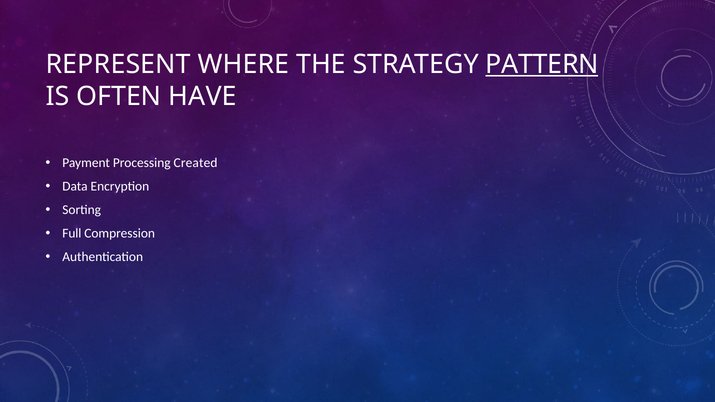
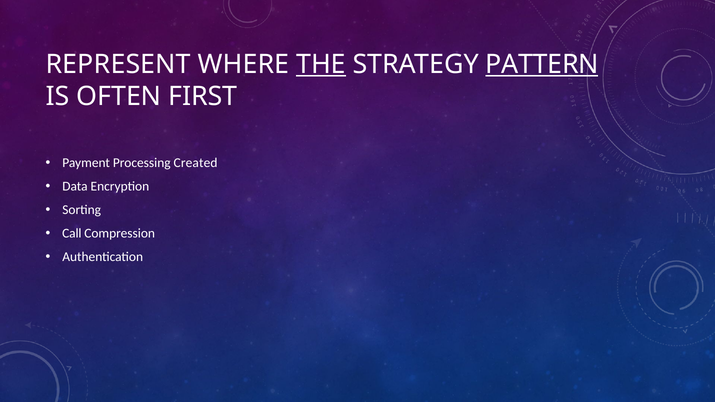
THE underline: none -> present
HAVE: HAVE -> FIRST
Full: Full -> Call
